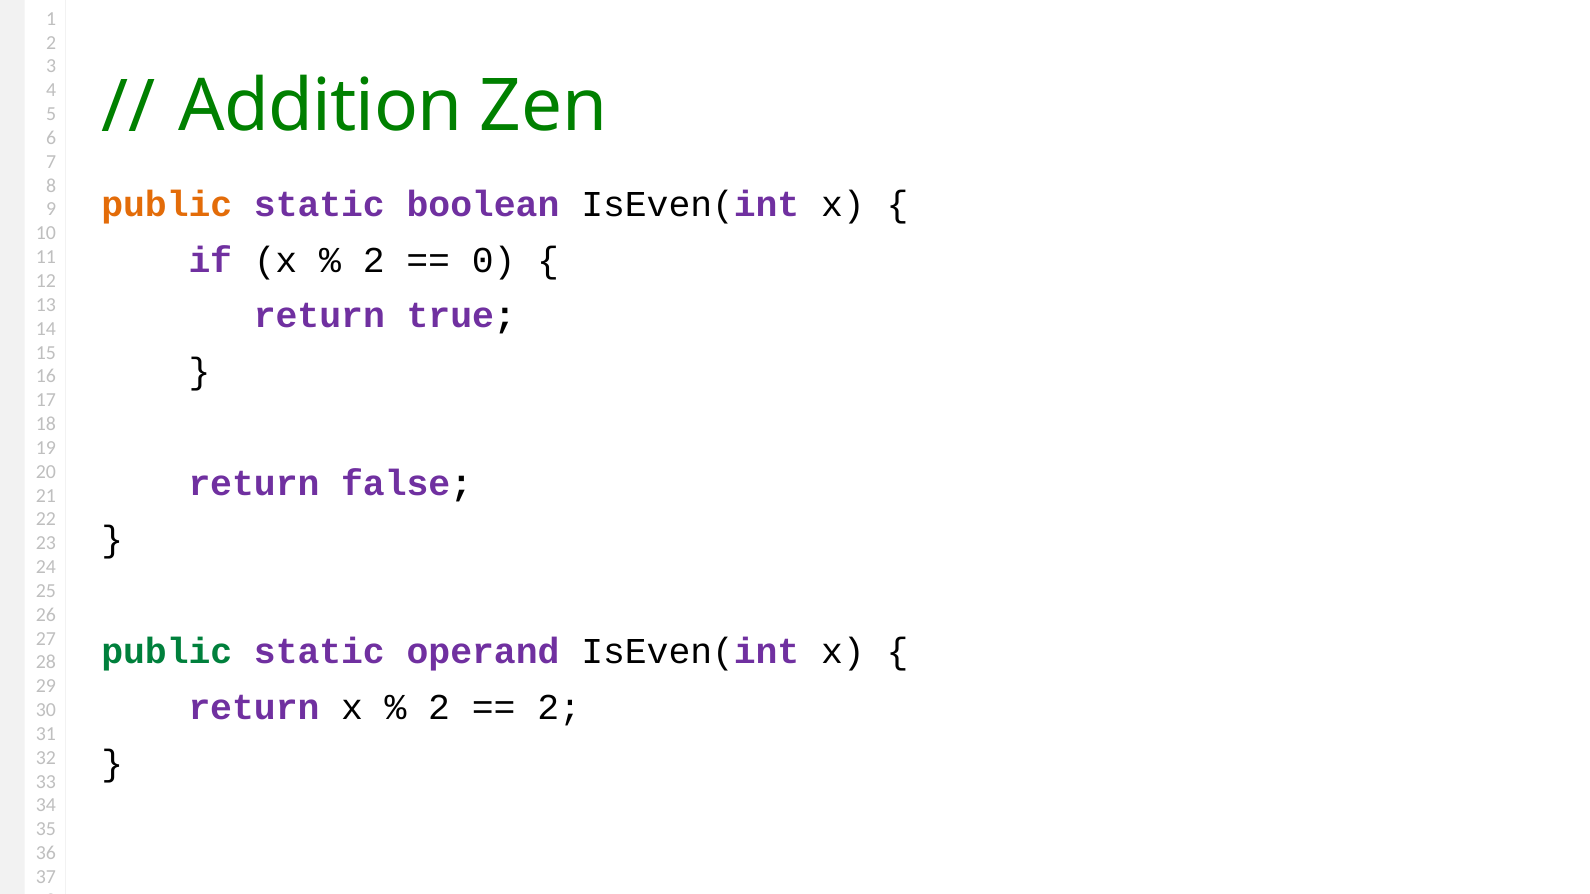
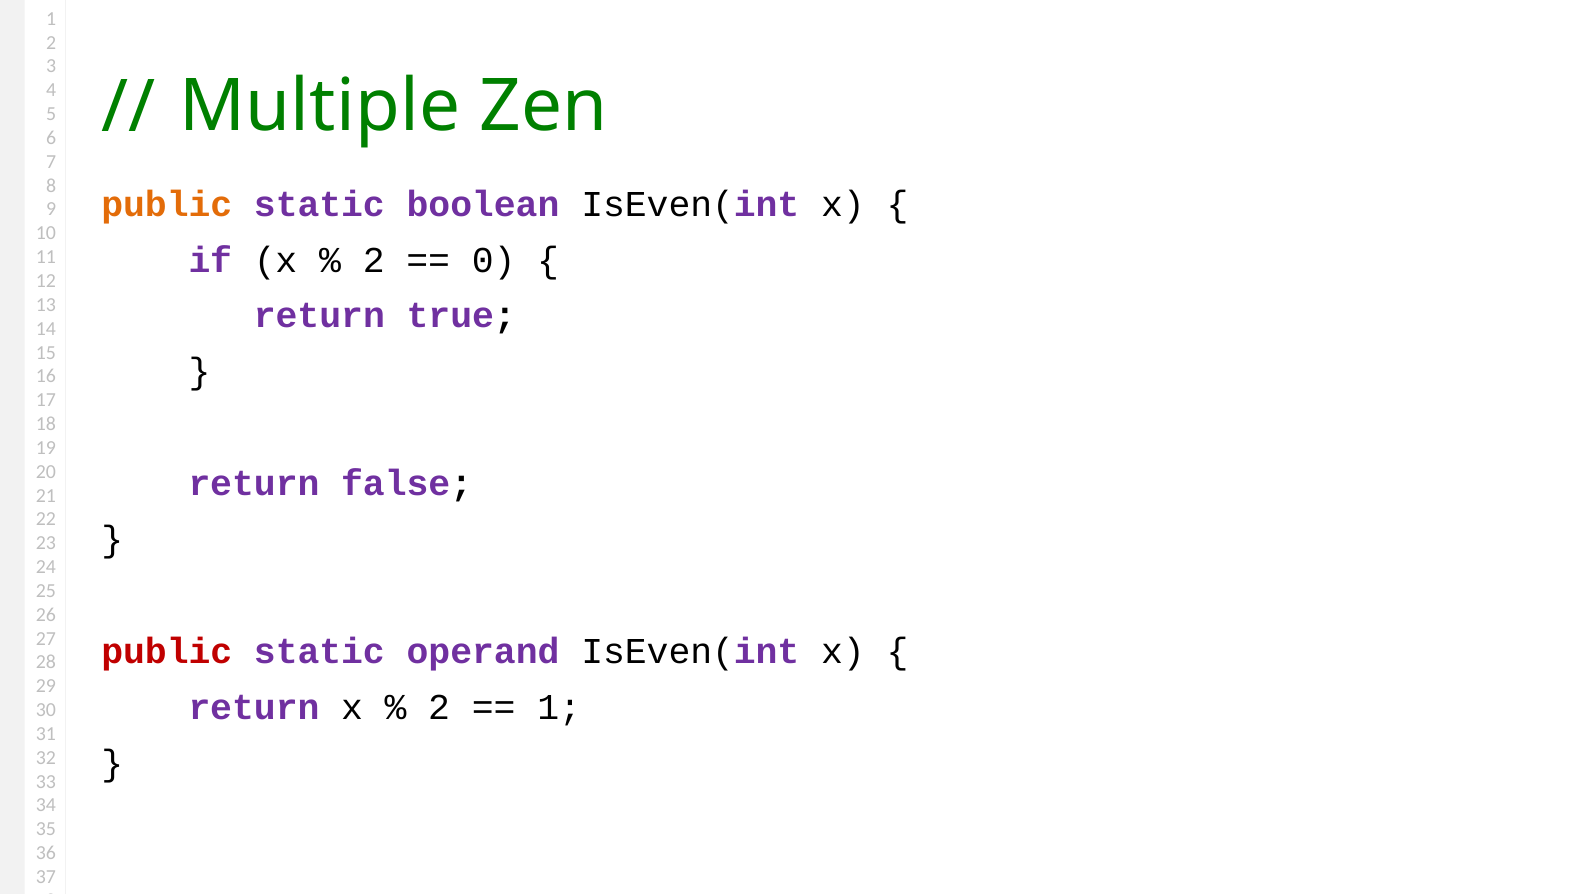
Addition: Addition -> Multiple
public at (167, 651) colour: green -> red
2 at (559, 707): 2 -> 1
